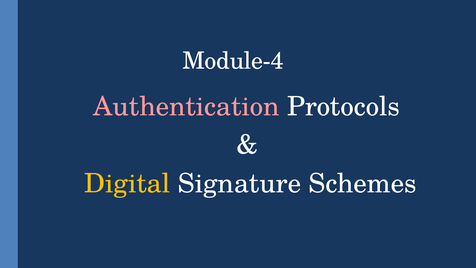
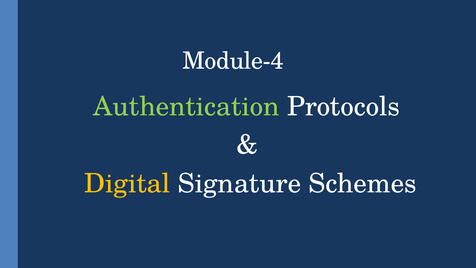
Authentication colour: pink -> light green
